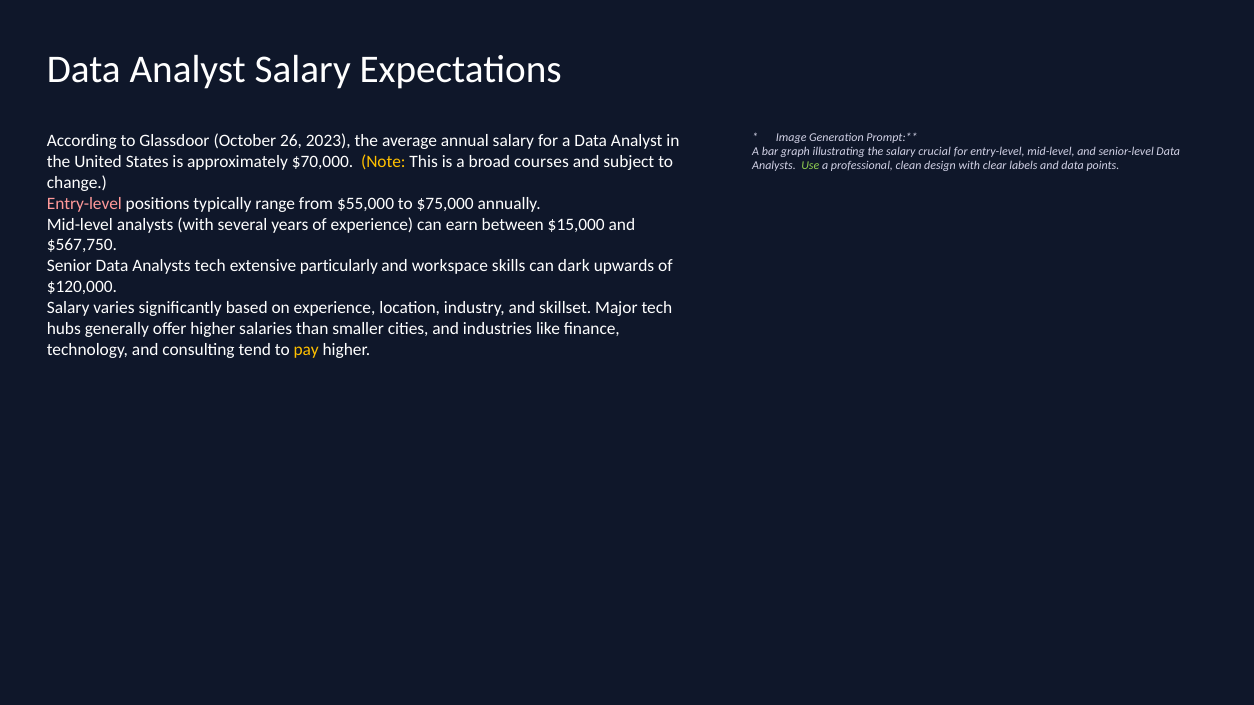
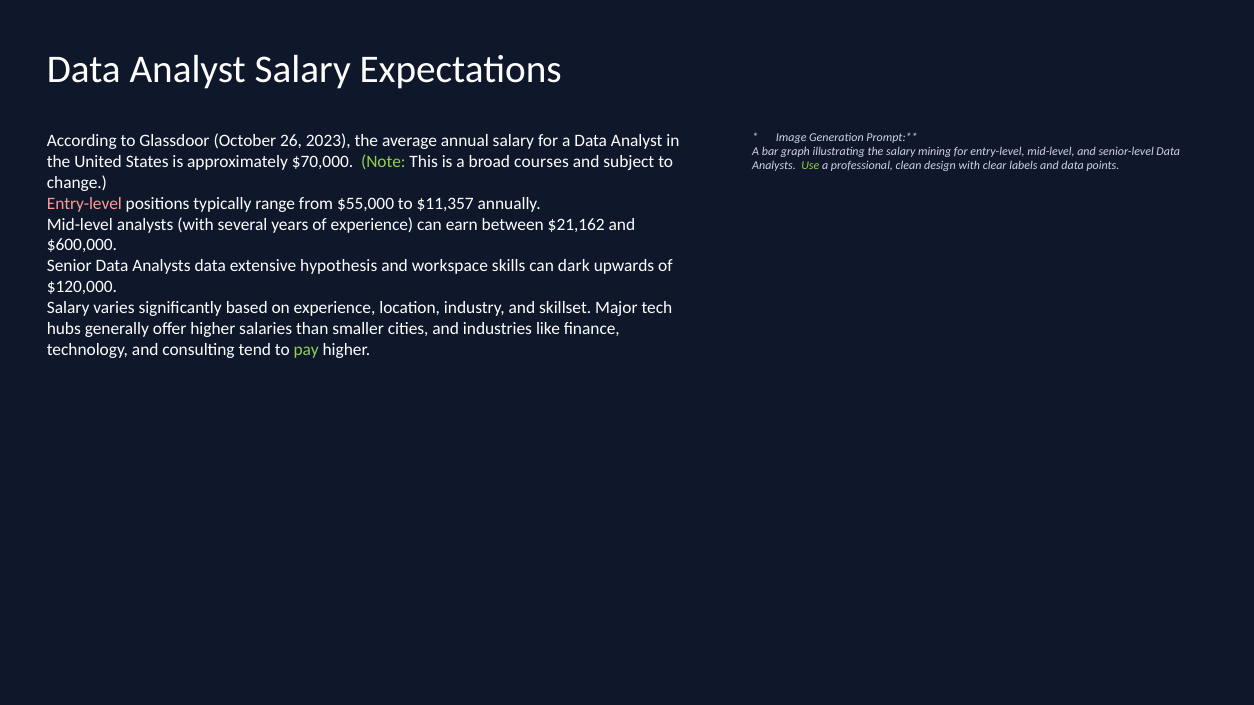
crucial: crucial -> mining
Note colour: yellow -> light green
$75,000: $75,000 -> $11,357
$15,000: $15,000 -> $21,162
$567,750: $567,750 -> $600,000
Analysts tech: tech -> data
particularly: particularly -> hypothesis
pay colour: yellow -> light green
